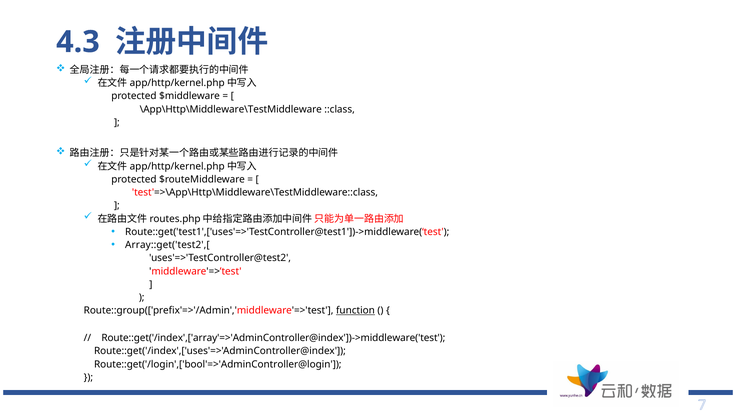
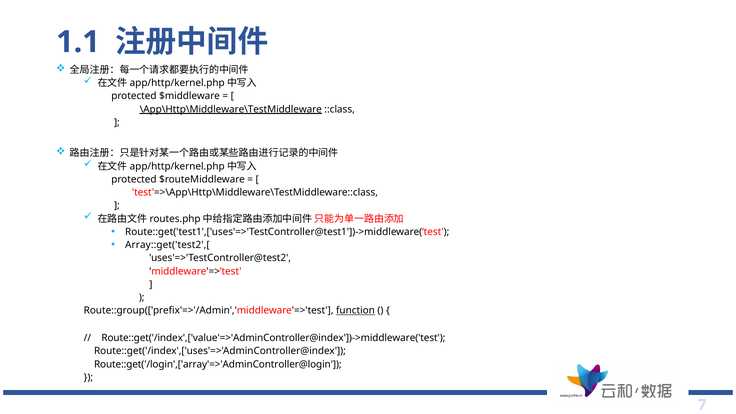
4.3: 4.3 -> 1.1
\App\Http\Middleware\TestMiddleware underline: none -> present
Route::get('/index',['array'=>'AdminController@index'])->middleware('test: Route::get('/index',['array'=>'AdminController@index'])->middleware('test -> Route::get('/index',['value'=>'AdminController@index'])->middleware('test
Route::get('/login',['bool'=>'AdminController@login: Route::get('/login',['bool'=>'AdminController@login -> Route::get('/login',['array'=>'AdminController@login
